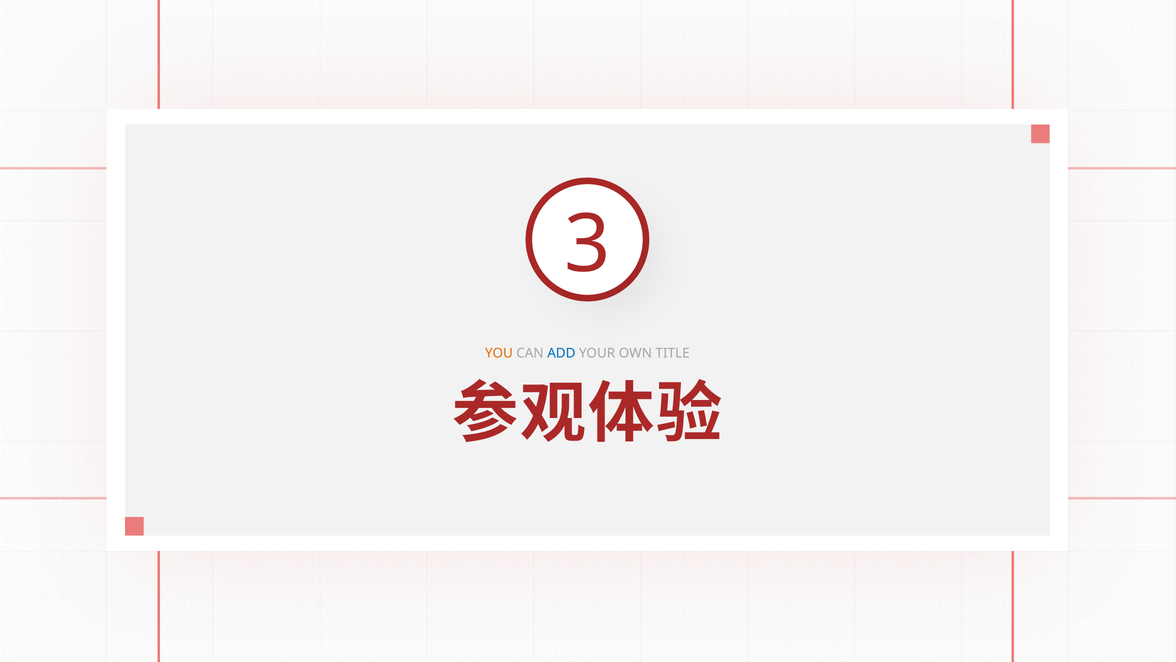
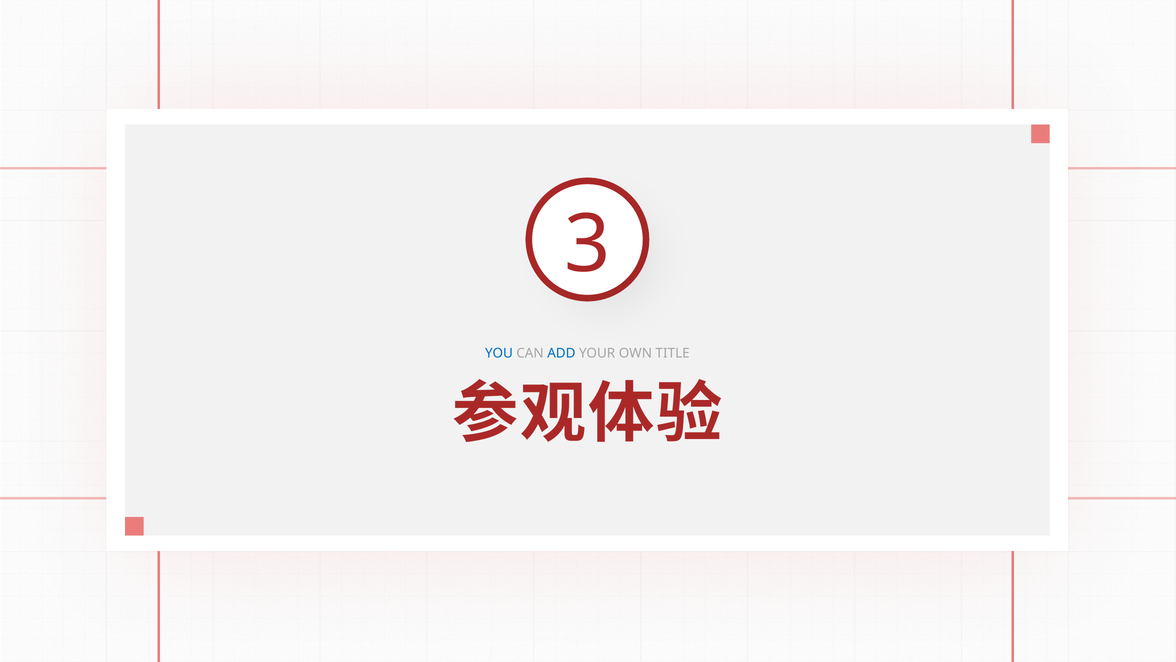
YOU colour: orange -> blue
